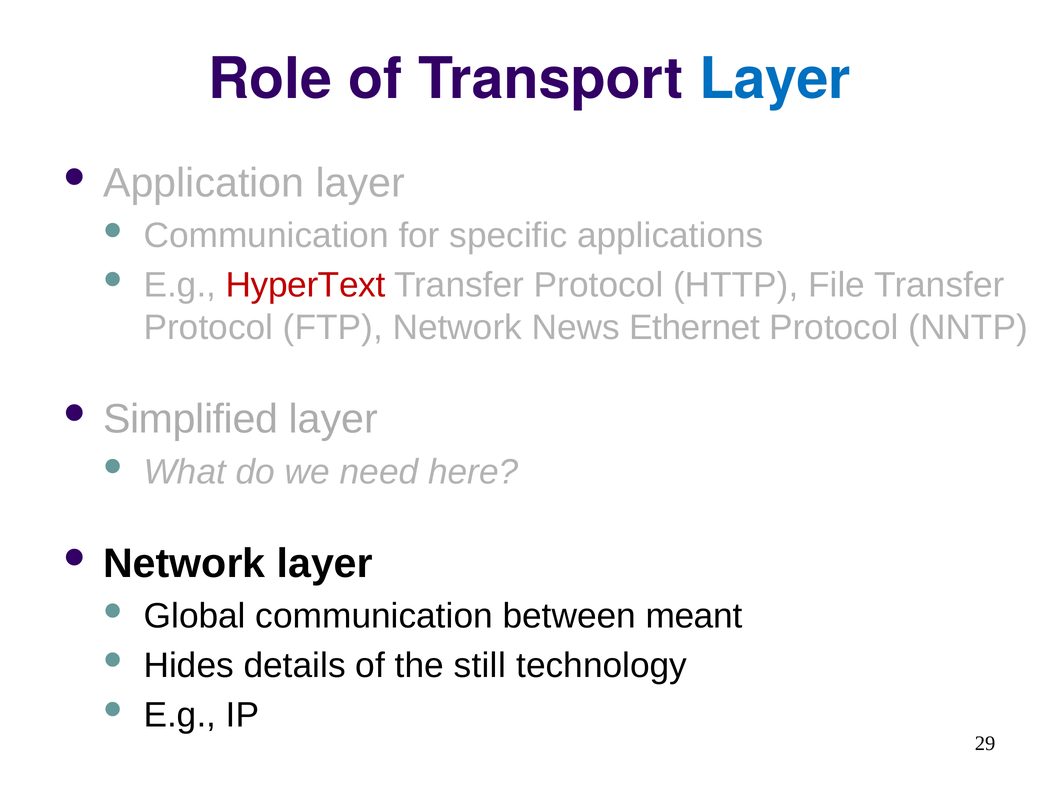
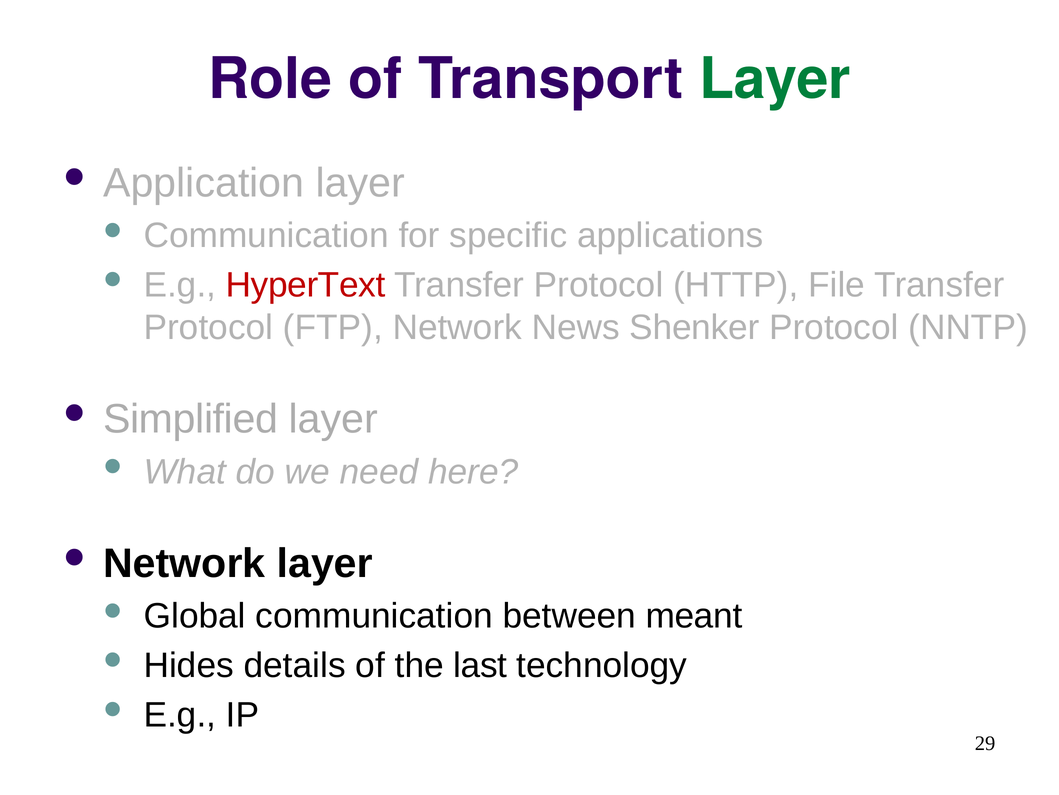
Layer at (775, 79) colour: blue -> green
Ethernet: Ethernet -> Shenker
still: still -> last
